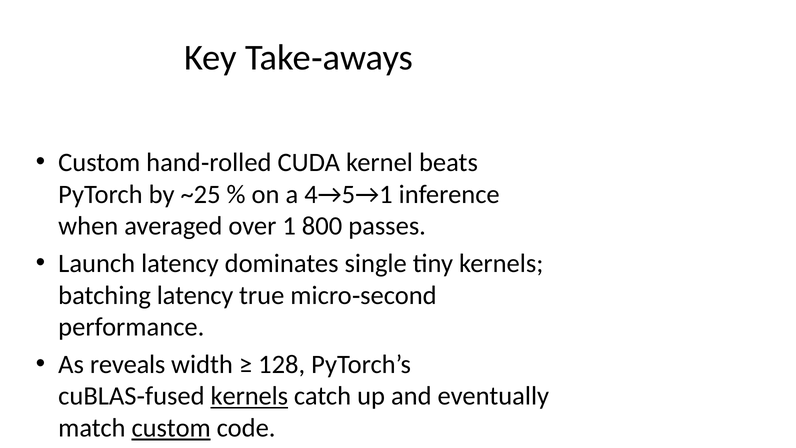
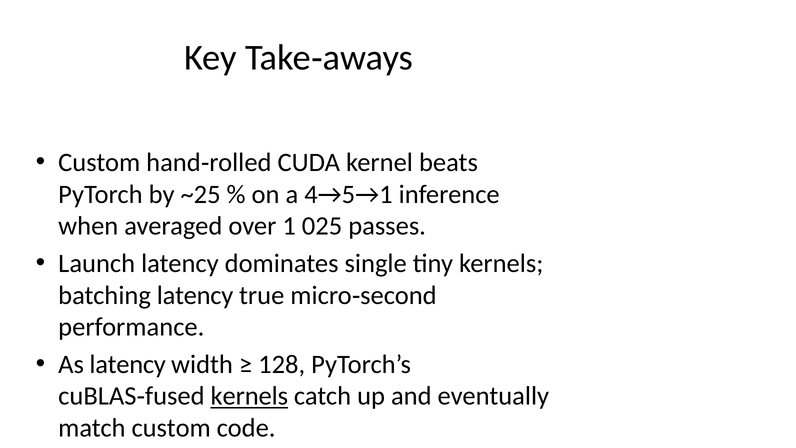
800: 800 -> 025
As reveals: reveals -> latency
custom at (171, 428) underline: present -> none
